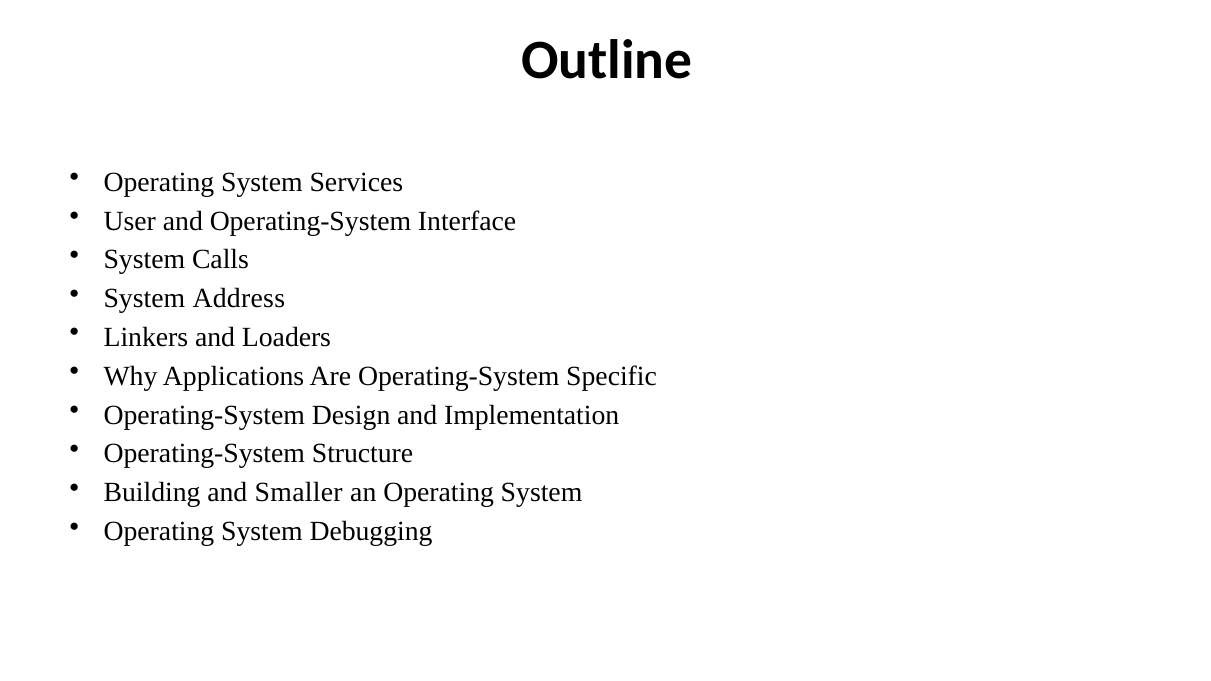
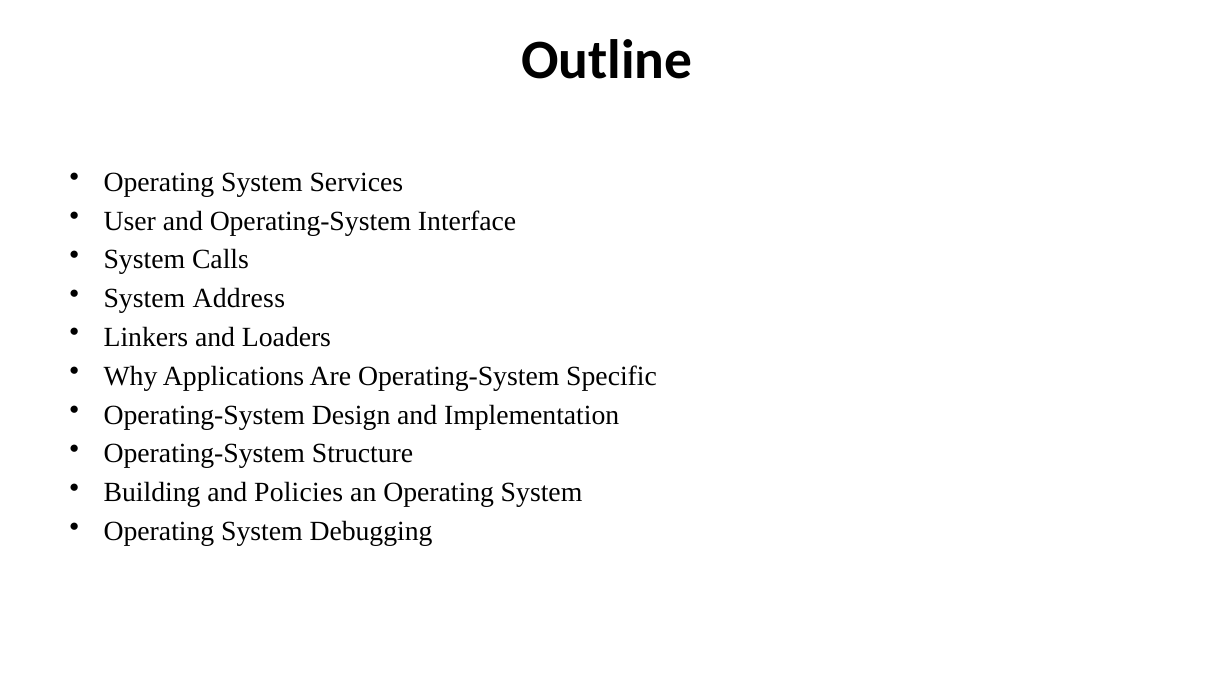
Smaller: Smaller -> Policies
